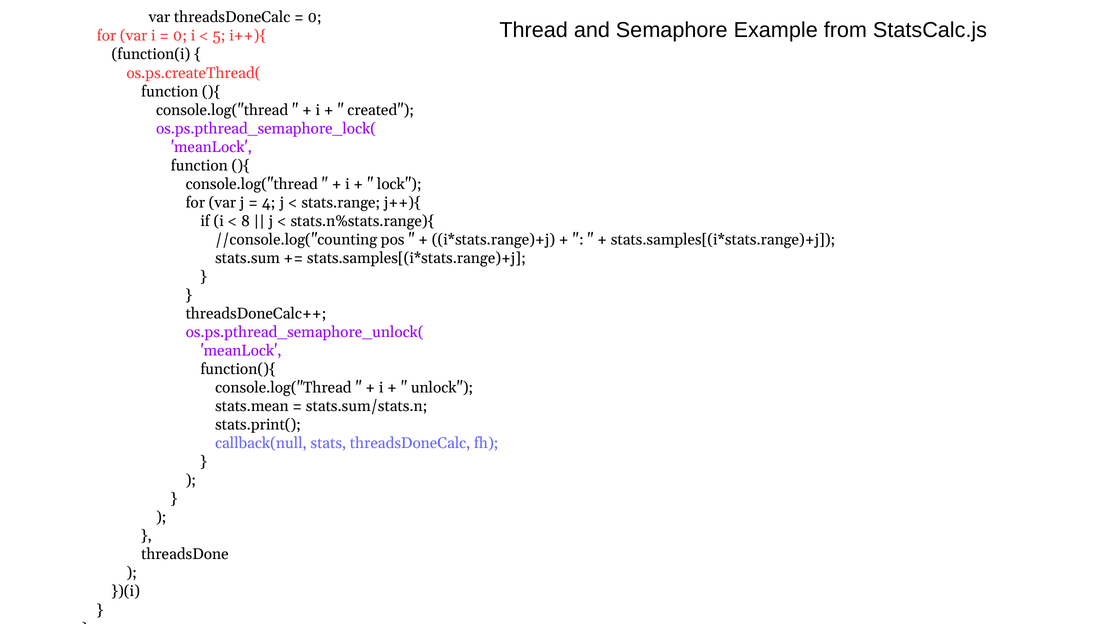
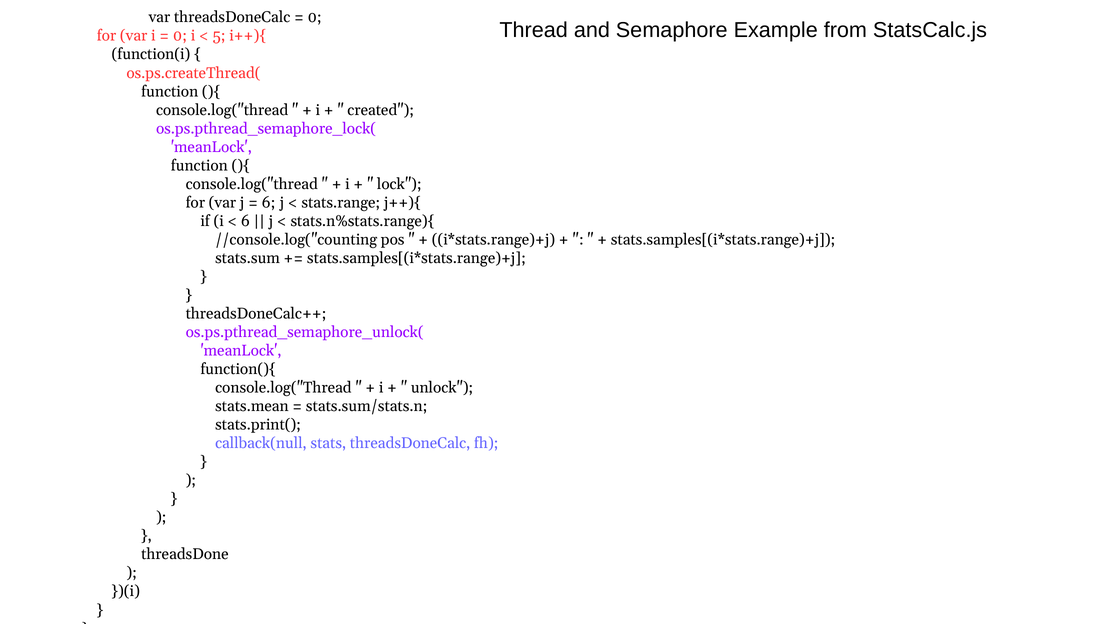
4 at (269, 203): 4 -> 6
8 at (246, 221): 8 -> 6
